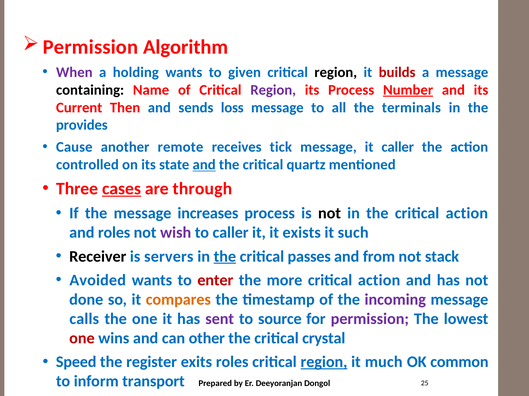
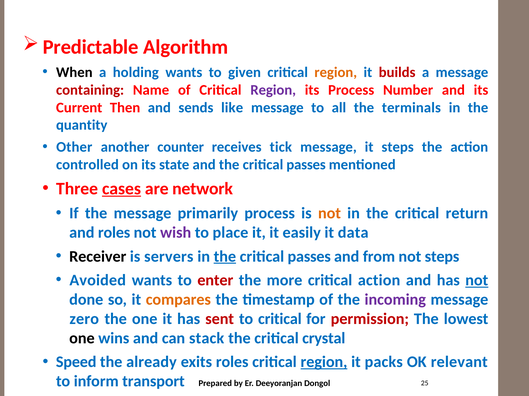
Permission at (90, 47): Permission -> Predictable
When colour: purple -> black
region at (336, 72) colour: black -> orange
containing colour: black -> red
Number underline: present -> none
loss: loss -> like
provides: provides -> quantity
Cause: Cause -> Other
remote: remote -> counter
it caller: caller -> steps
and at (204, 165) underline: present -> none
quartz at (306, 165): quartz -> passes
through: through -> network
increases: increases -> primarily
not at (329, 214) colour: black -> orange
the critical action: action -> return
to caller: caller -> place
exists: exists -> easily
such: such -> data
not stack: stack -> steps
not at (477, 281) underline: none -> present
calls: calls -> zero
sent colour: purple -> red
to source: source -> critical
permission at (370, 319) colour: purple -> red
one at (82, 339) colour: red -> black
other: other -> stack
register: register -> already
much: much -> packs
common: common -> relevant
